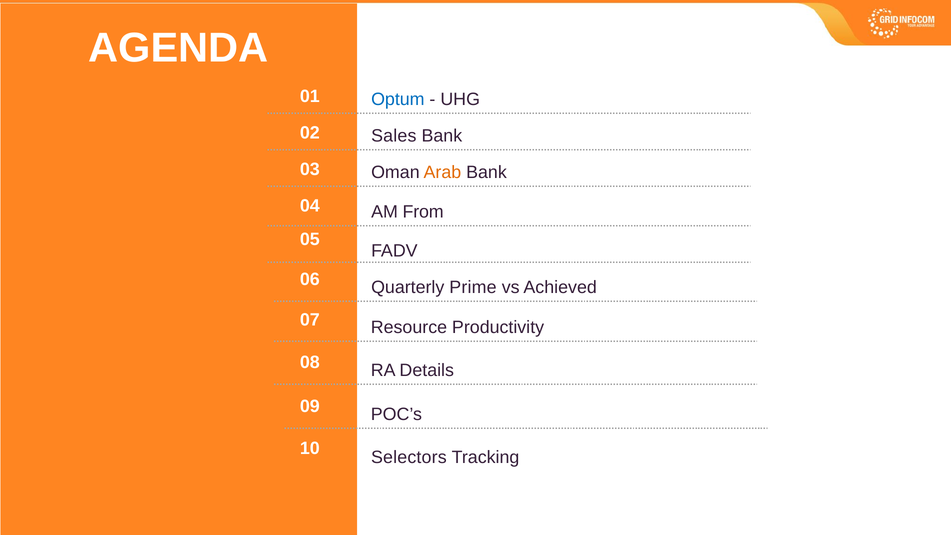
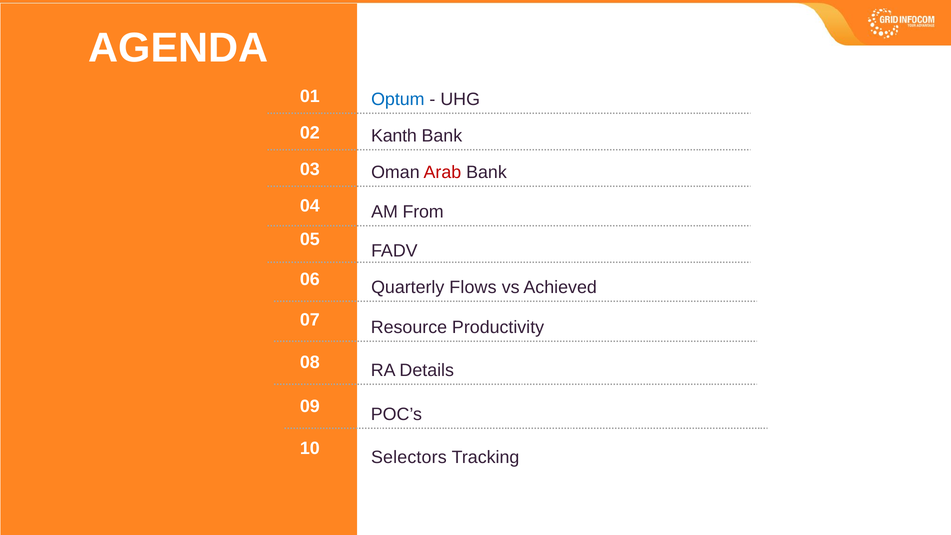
Sales: Sales -> Kanth
Arab colour: orange -> red
Prime: Prime -> Flows
